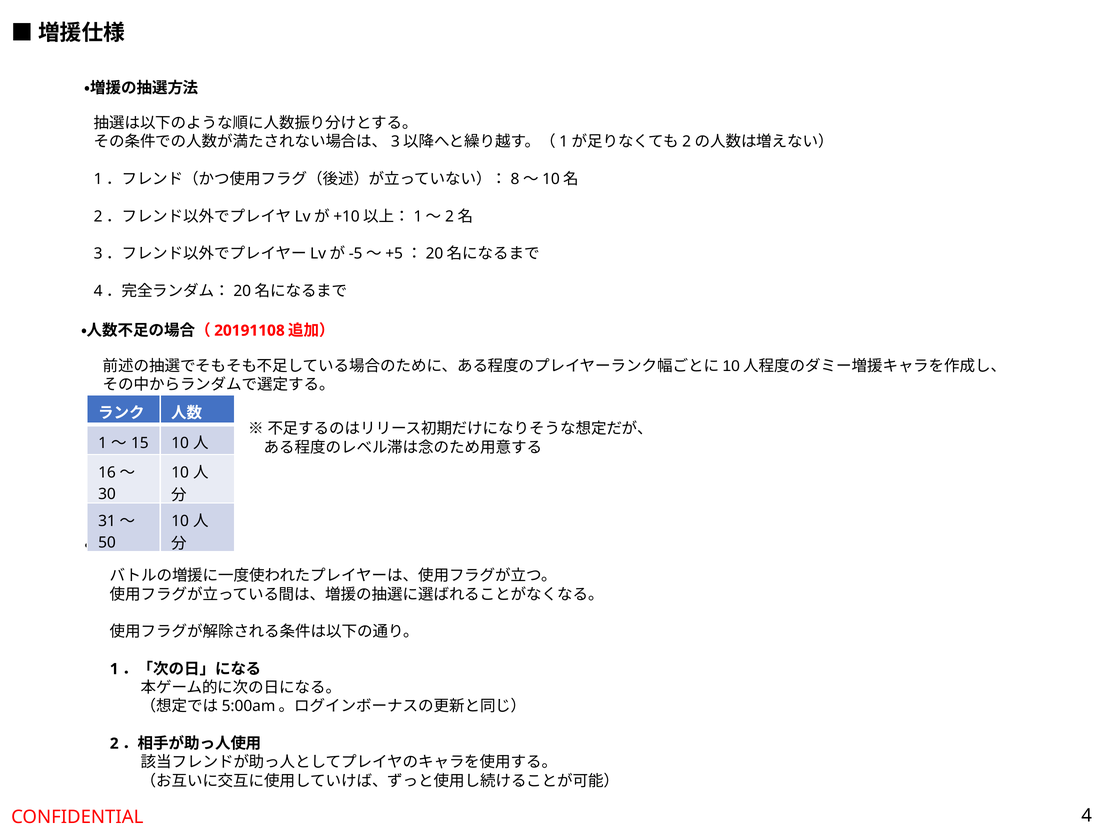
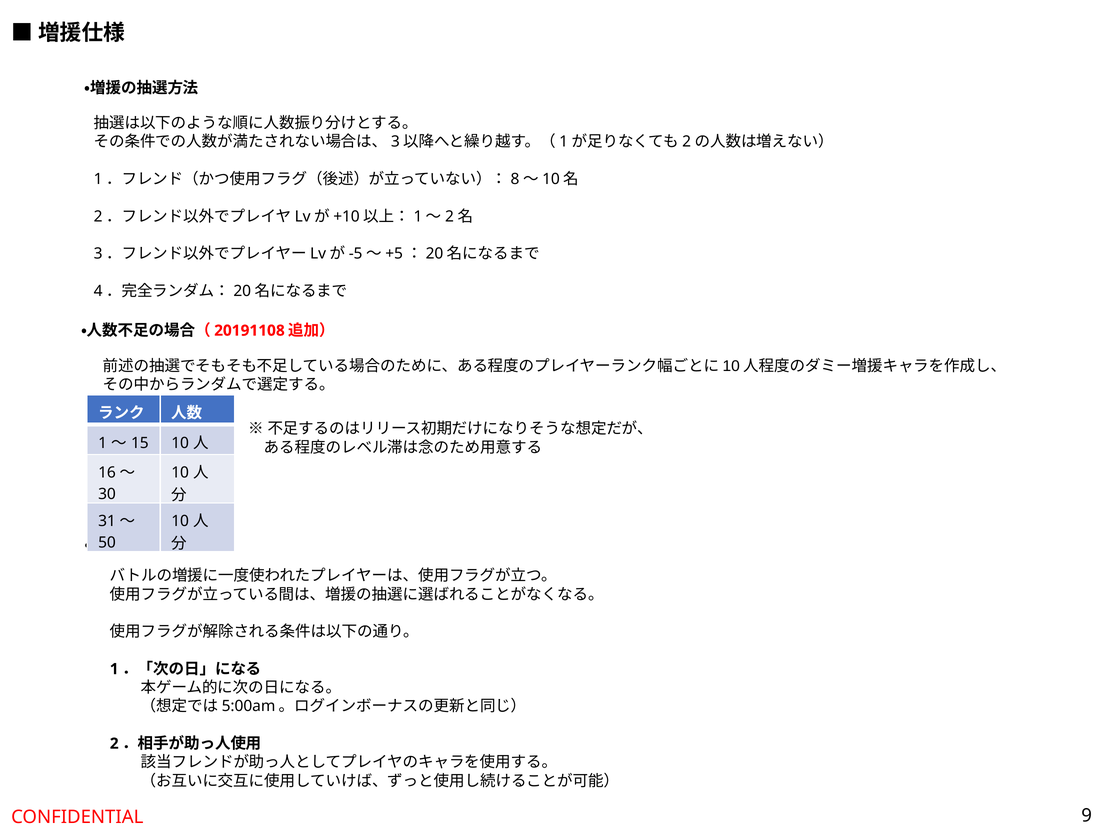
4: 4 -> 9
